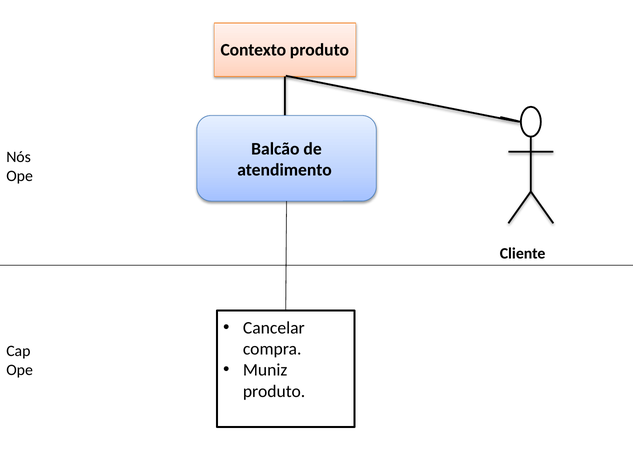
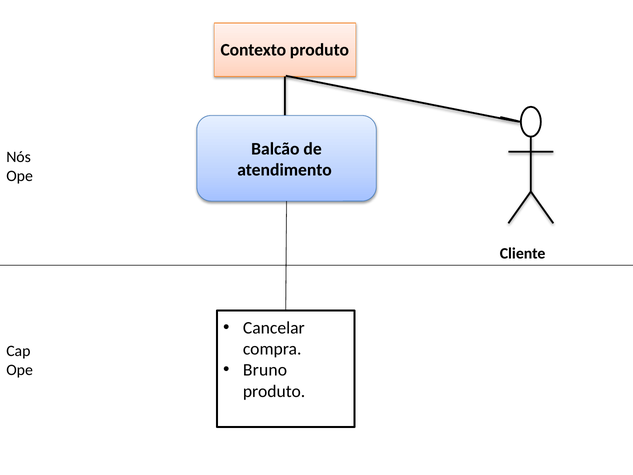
Muniz: Muniz -> Bruno
